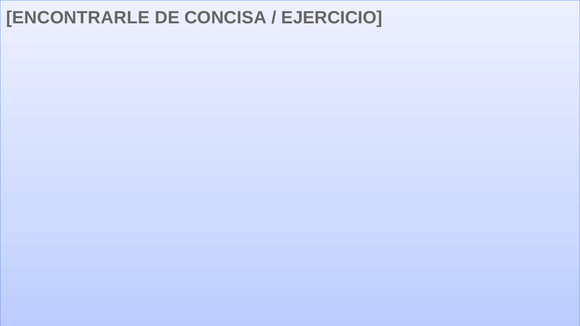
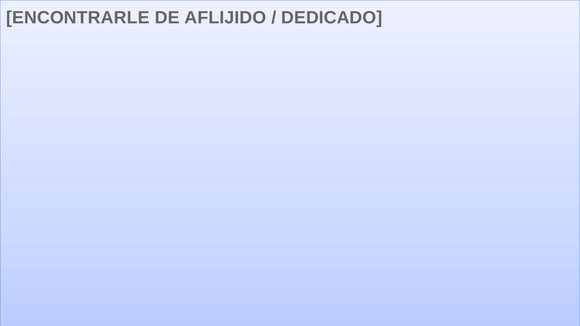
DE CONCISA: CONCISA -> AFLIJIDO
EJERCICIO at (332, 18): EJERCICIO -> DEDICADO
